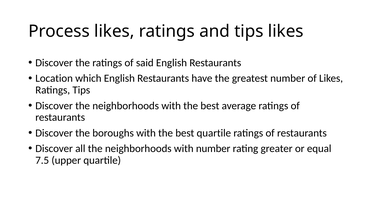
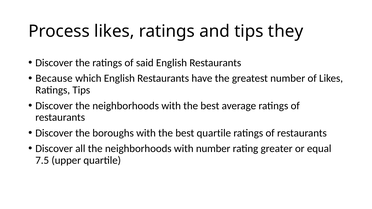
tips likes: likes -> they
Location: Location -> Because
